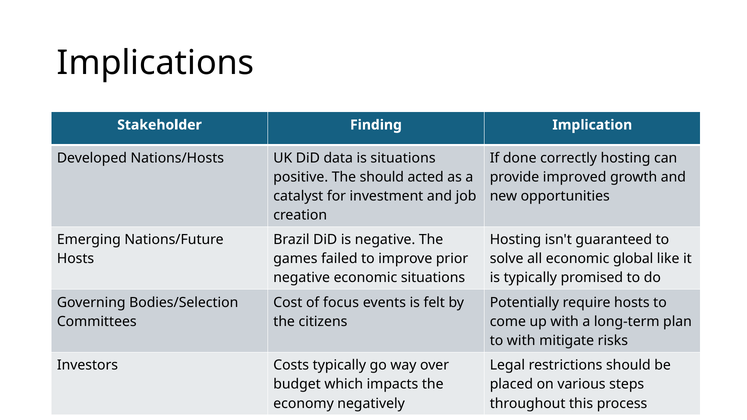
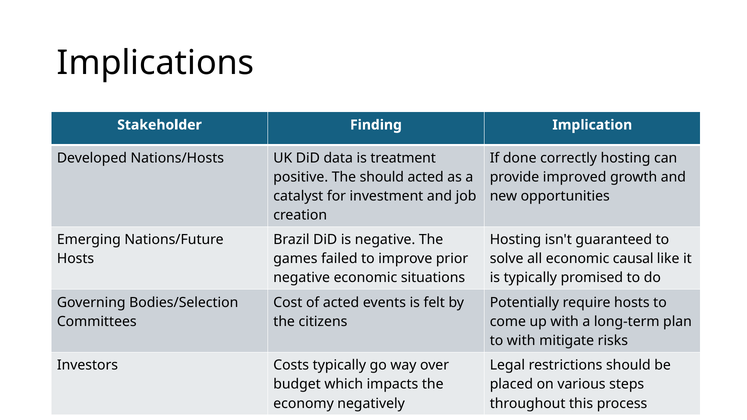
is situations: situations -> treatment
global: global -> causal
of focus: focus -> acted
